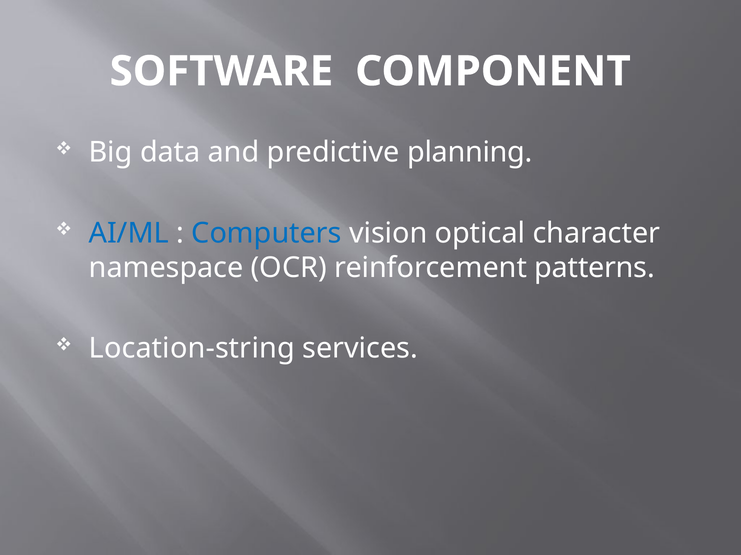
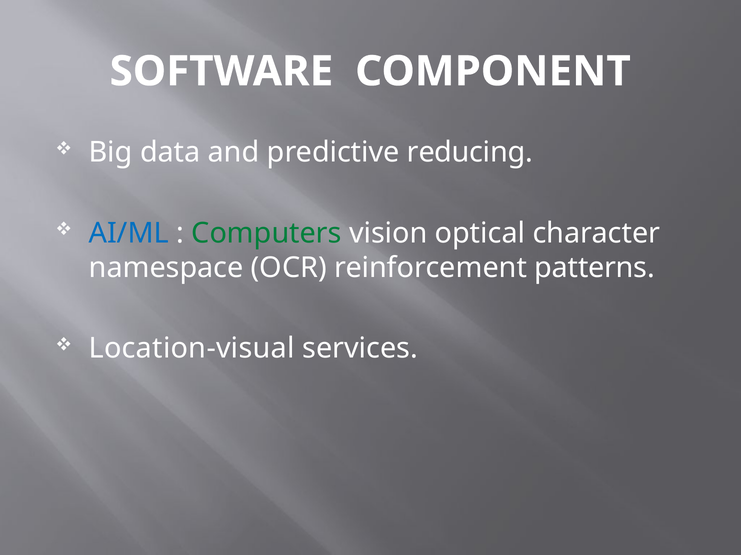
planning: planning -> reducing
Computers colour: blue -> green
Location-string: Location-string -> Location-visual
